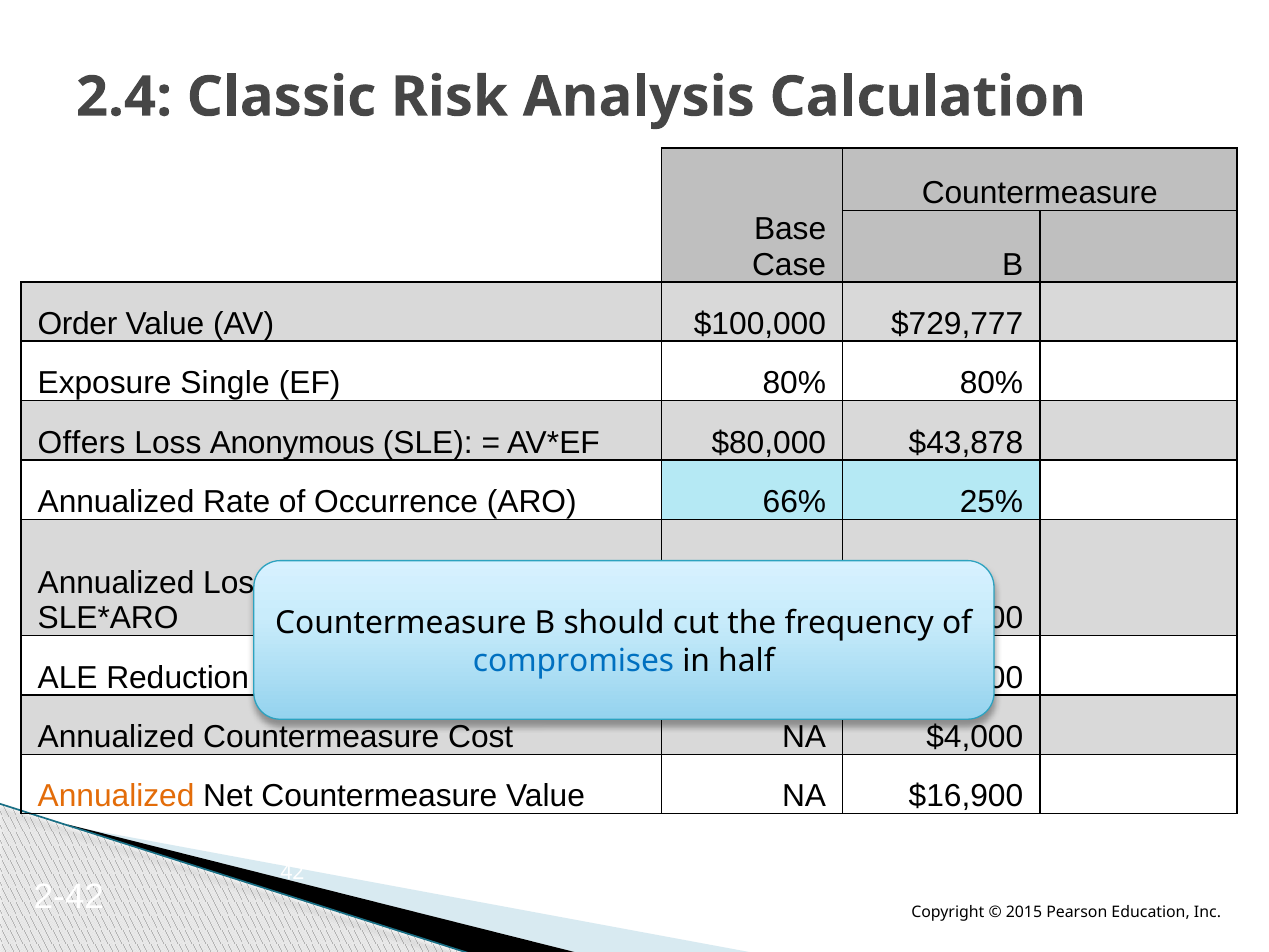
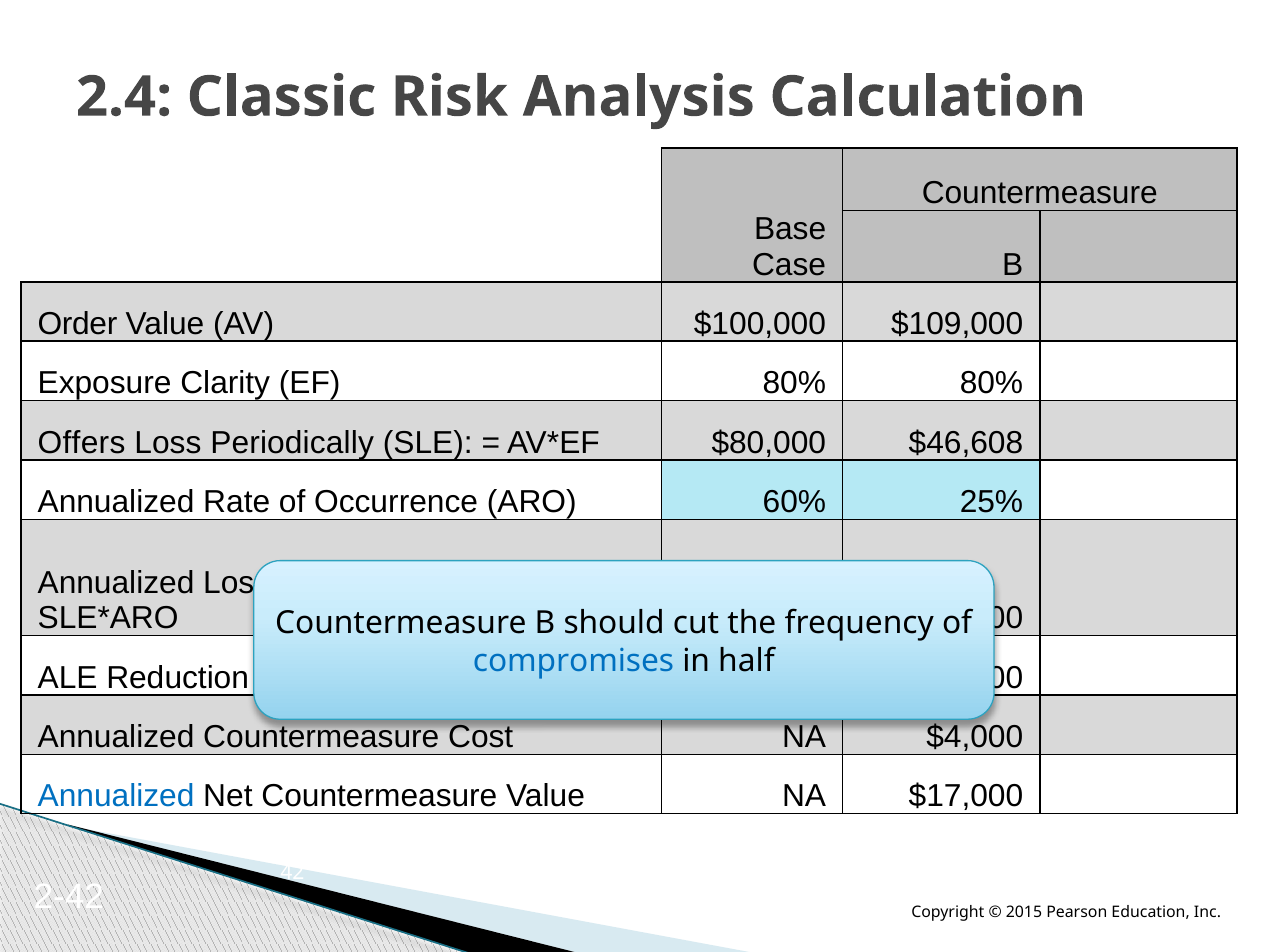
$729,777: $729,777 -> $109,000
Single: Single -> Clarity
Anonymous: Anonymous -> Periodically
$43,878: $43,878 -> $46,608
66%: 66% -> 60%
Annualized at (116, 796) colour: orange -> blue
$16,900: $16,900 -> $17,000
